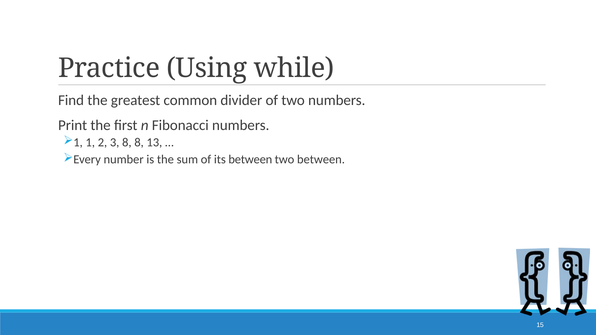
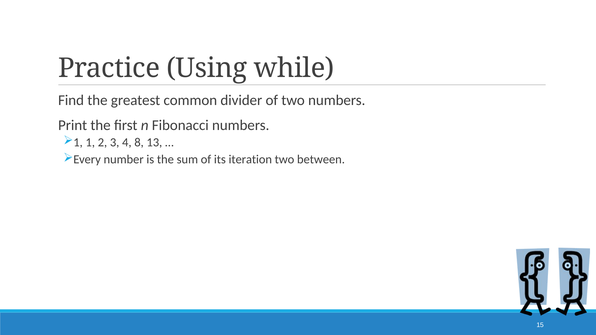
3 8: 8 -> 4
its between: between -> iteration
